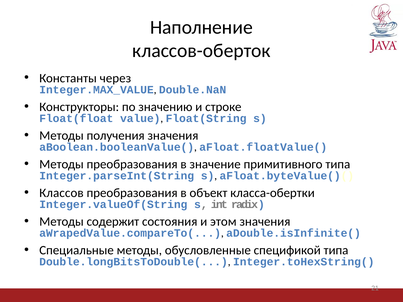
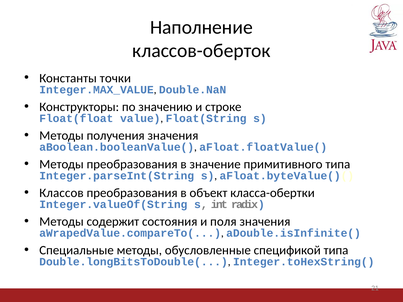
через: через -> точки
этом: этом -> поля
